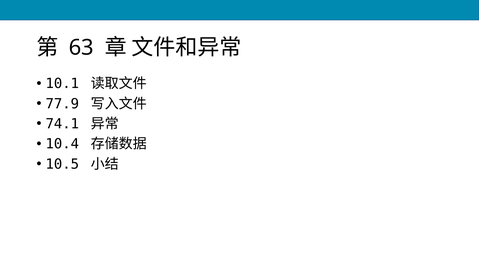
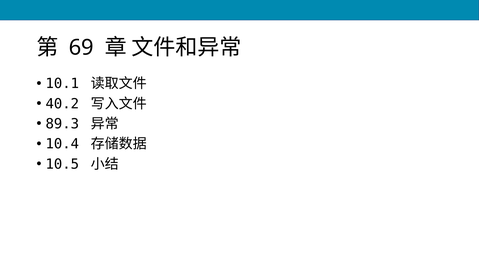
63: 63 -> 69
77.9: 77.9 -> 40.2
74.1: 74.1 -> 89.3
